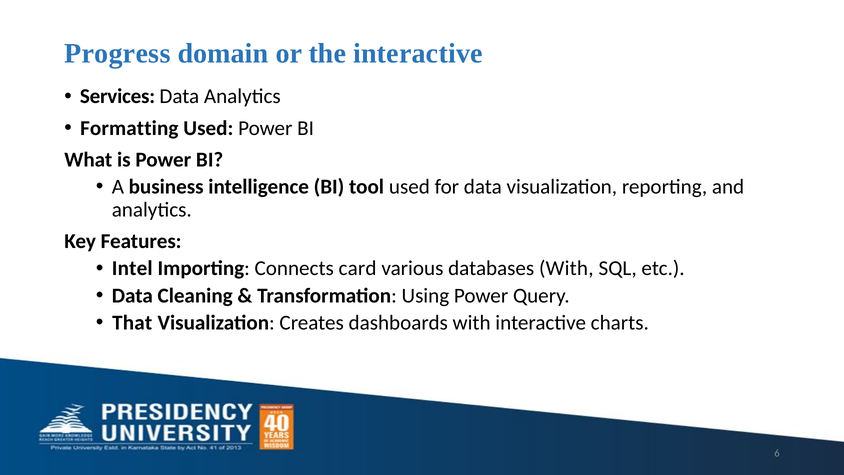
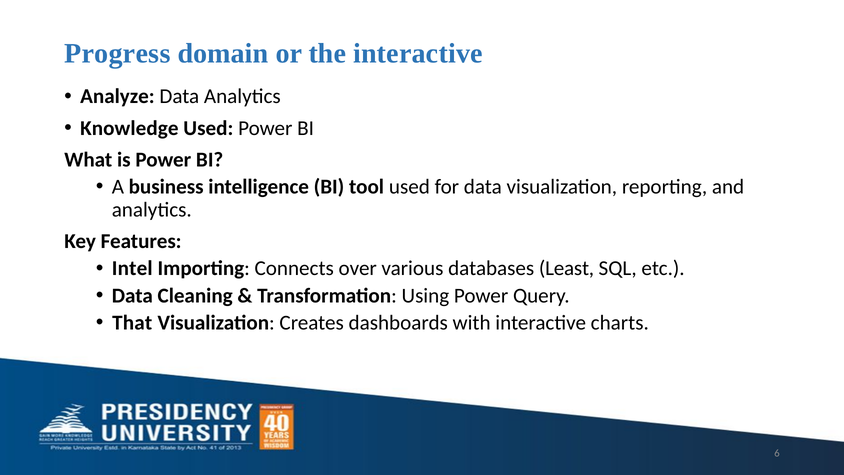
Services: Services -> Analyze
Formatting: Formatting -> Knowledge
card: card -> over
databases With: With -> Least
